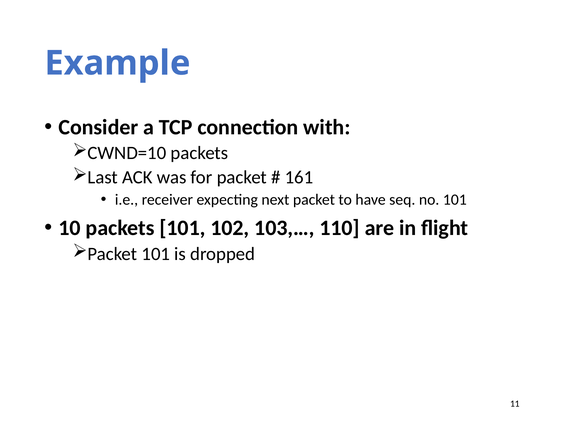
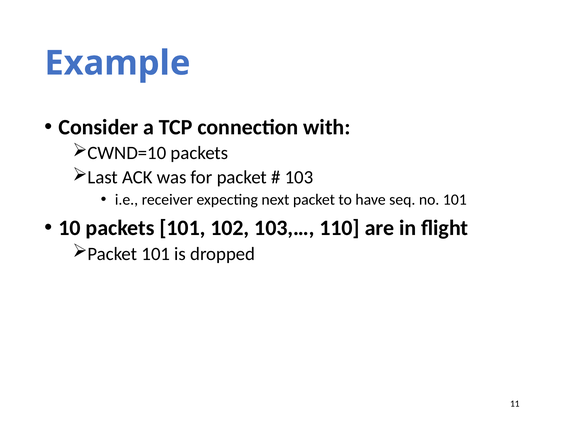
161: 161 -> 103
